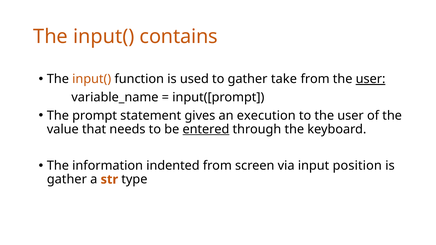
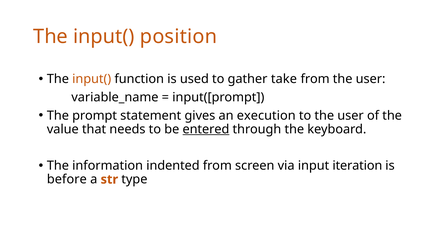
contains: contains -> position
user at (371, 79) underline: present -> none
position: position -> iteration
gather at (67, 180): gather -> before
